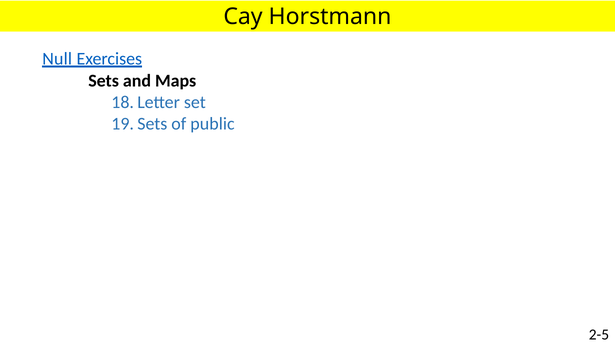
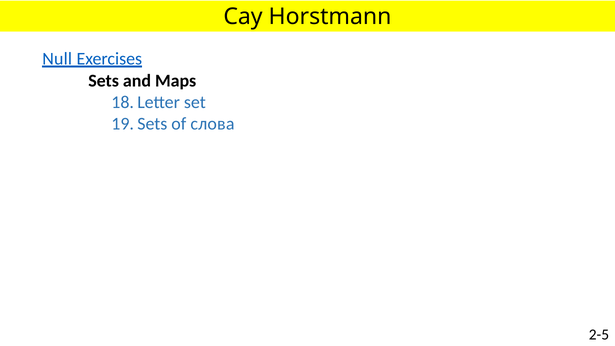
public: public -> слова
